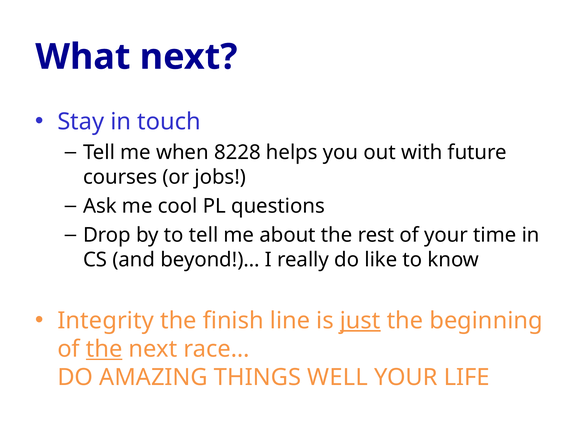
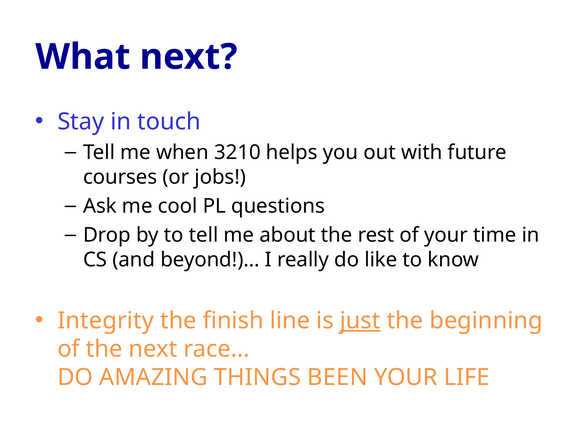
8228: 8228 -> 3210
the at (104, 349) underline: present -> none
WELL: WELL -> BEEN
